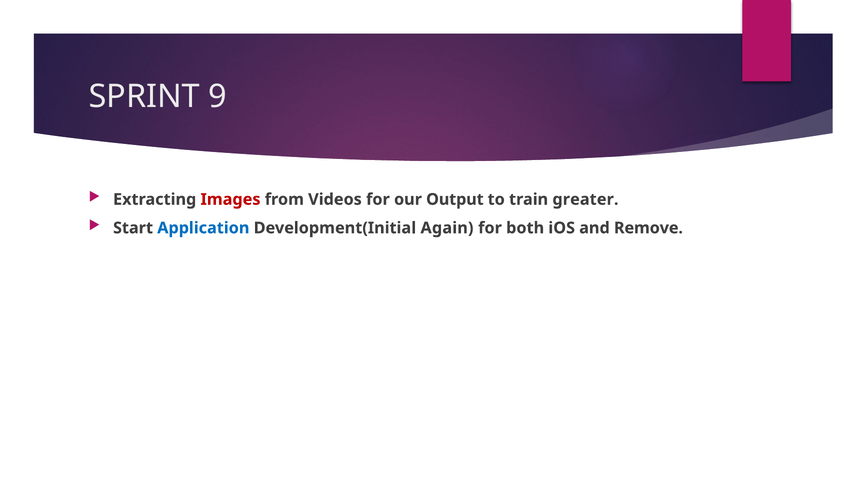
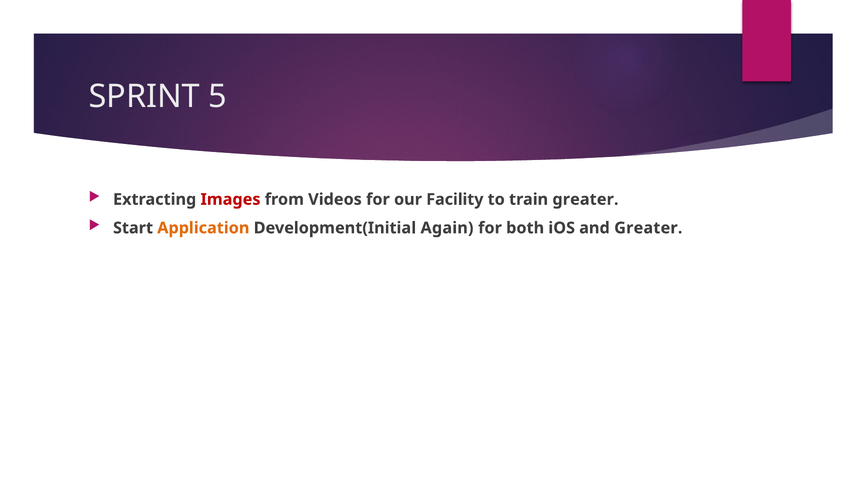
9: 9 -> 5
Output: Output -> Facility
Application colour: blue -> orange
and Remove: Remove -> Greater
